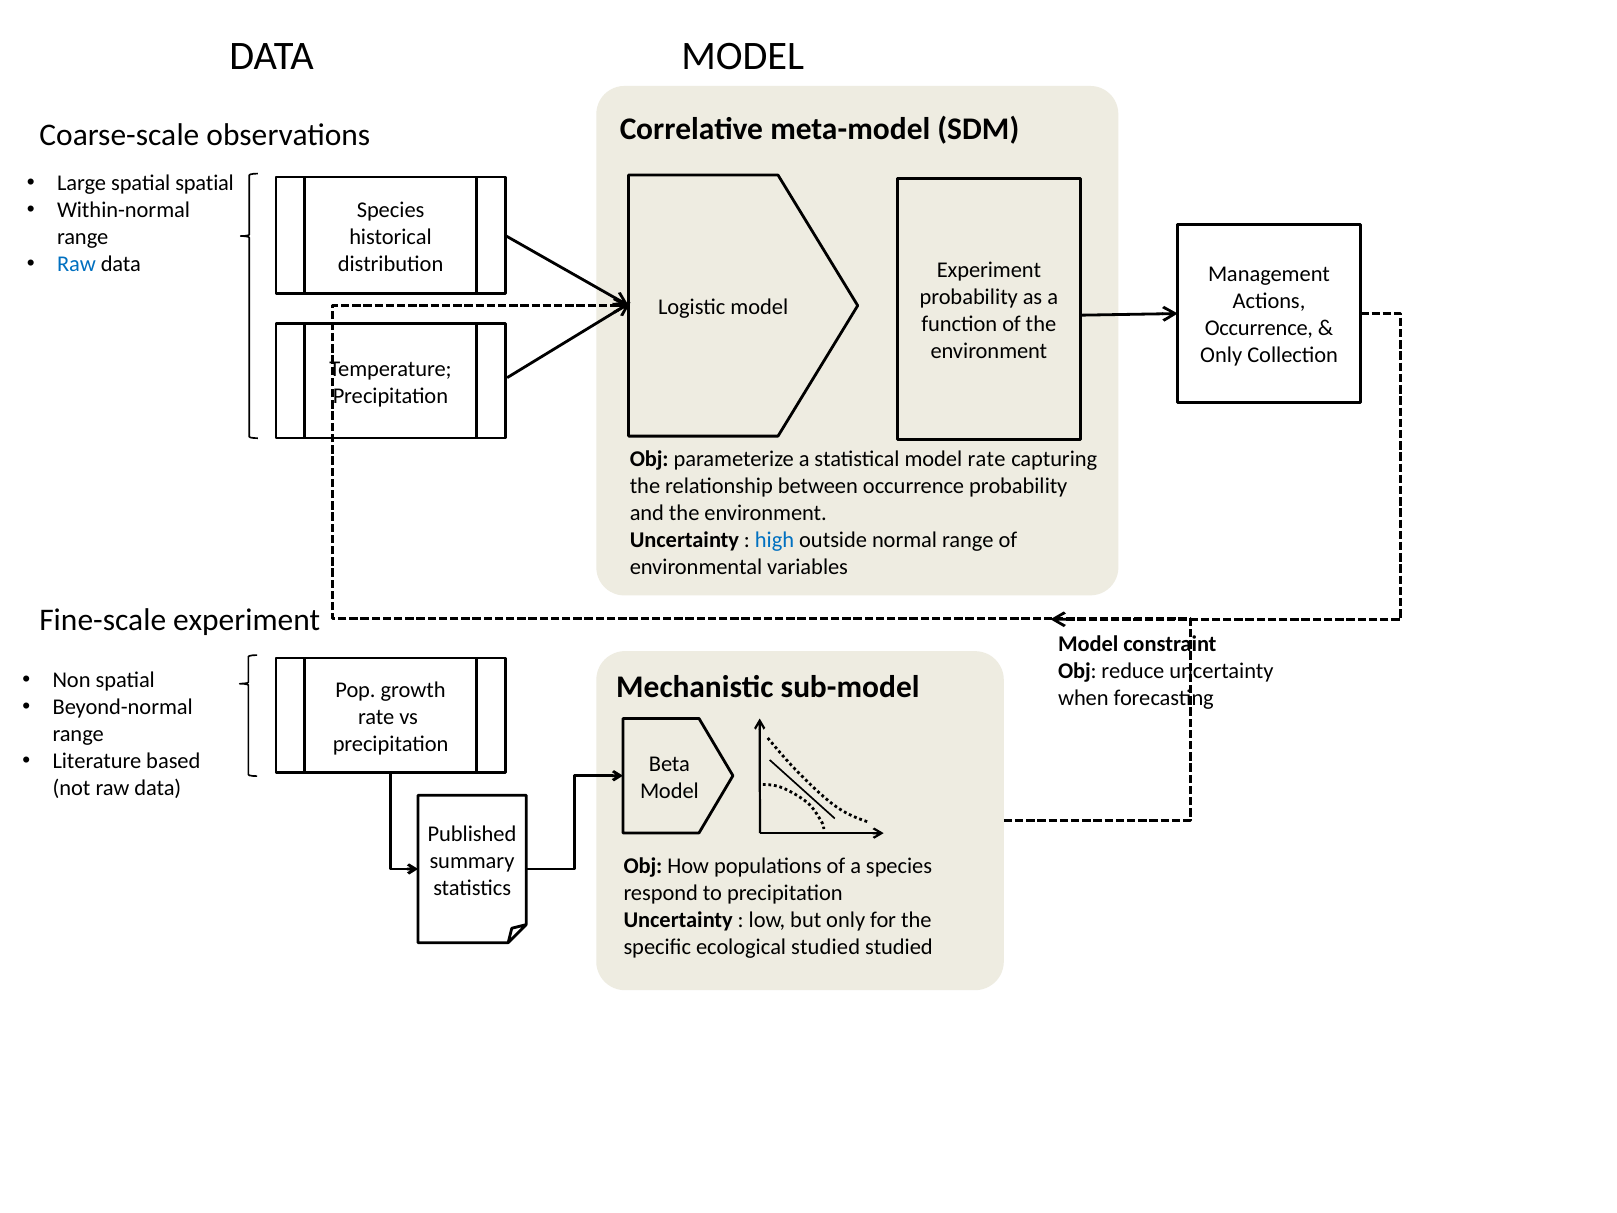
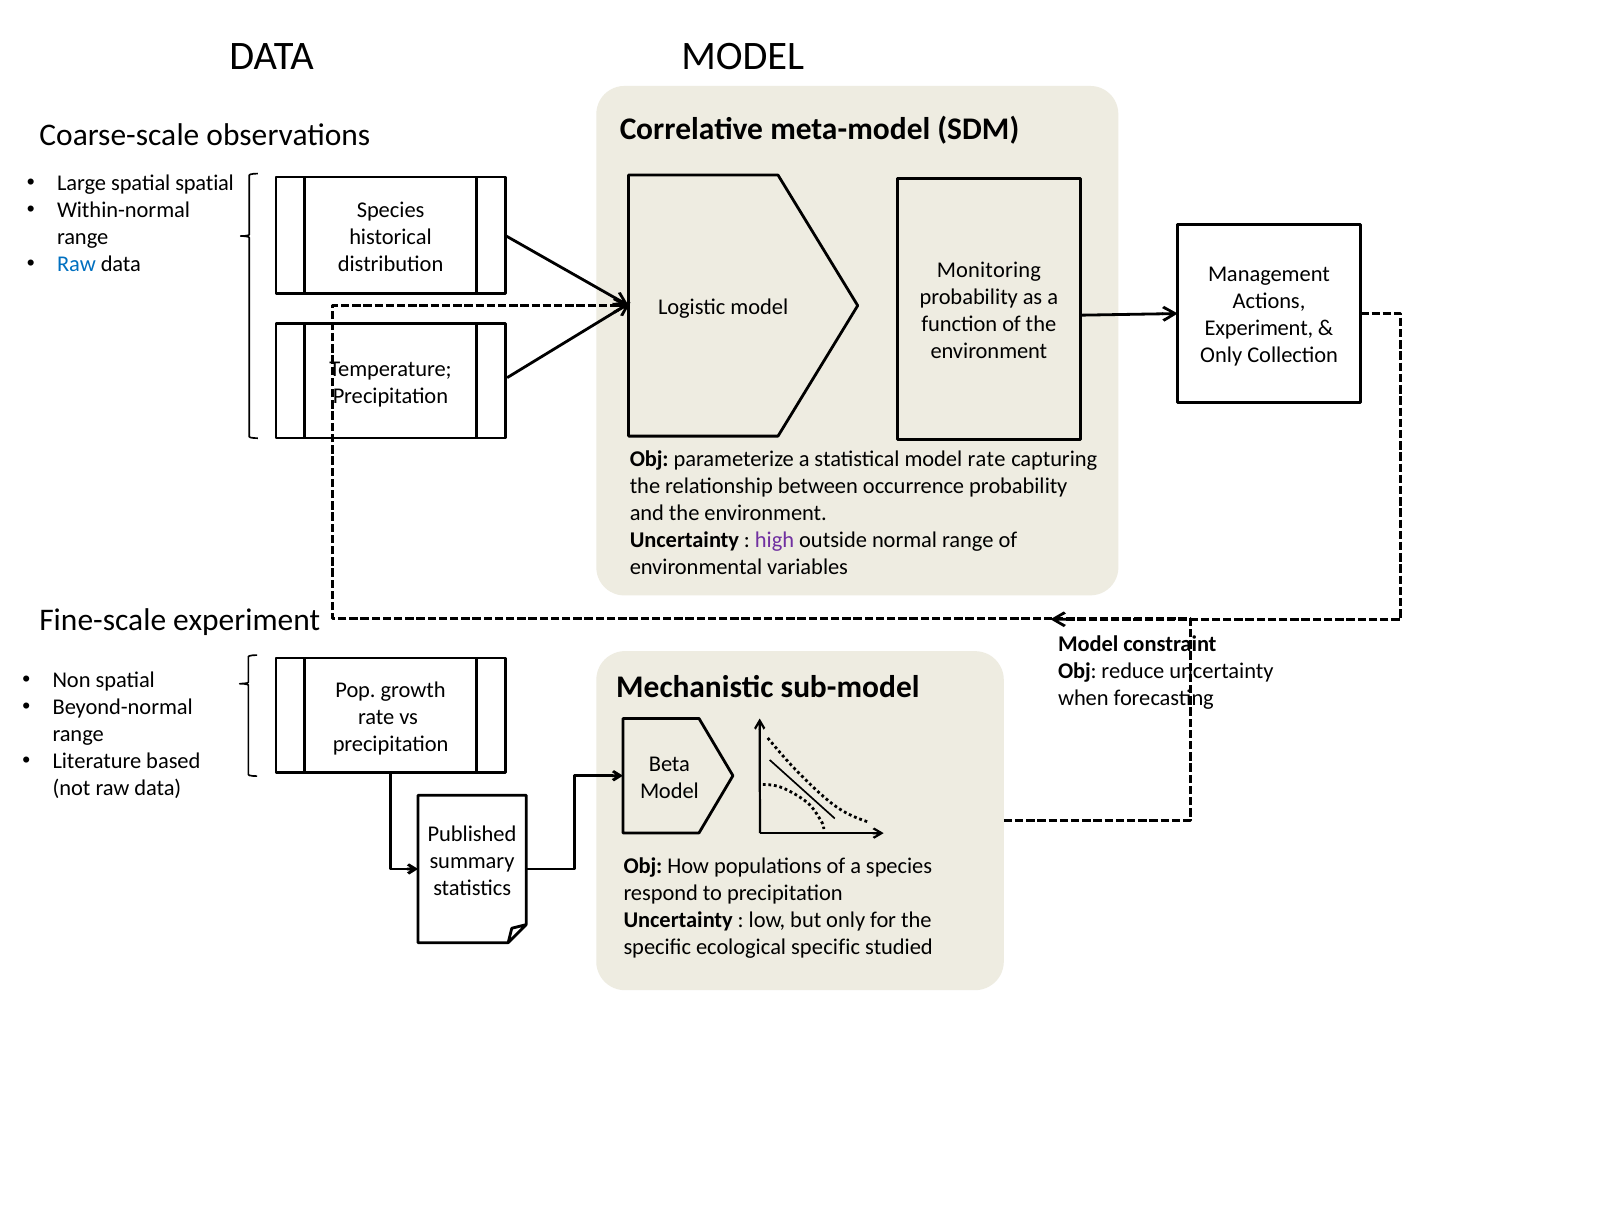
Experiment at (989, 270): Experiment -> Monitoring
Occurrence at (1259, 328): Occurrence -> Experiment
high colour: blue -> purple
ecological studied: studied -> specific
